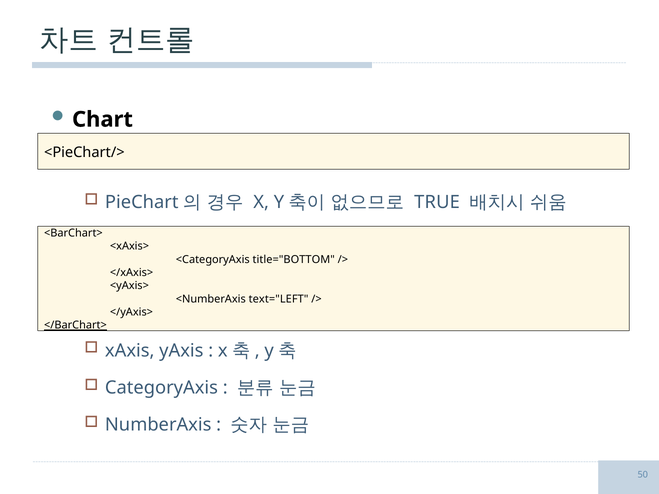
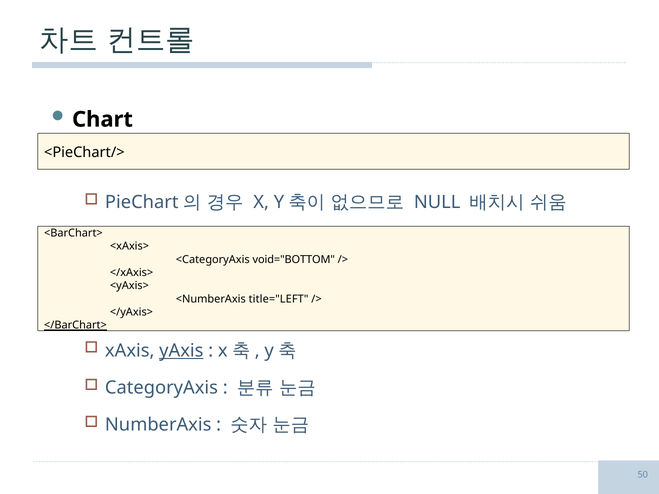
TRUE: TRUE -> NULL
title="BOTTOM: title="BOTTOM -> void="BOTTOM
text="LEFT: text="LEFT -> title="LEFT
yAxis underline: none -> present
